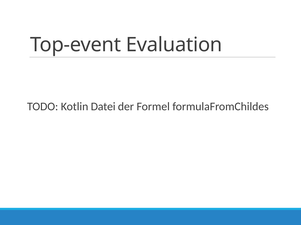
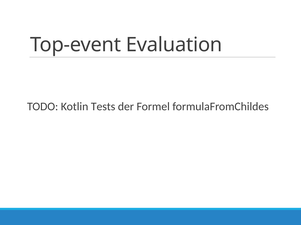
Datei: Datei -> Tests
